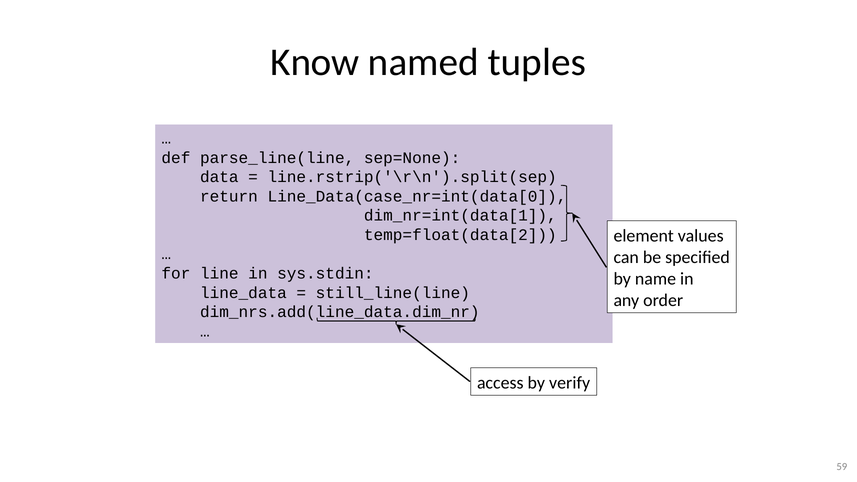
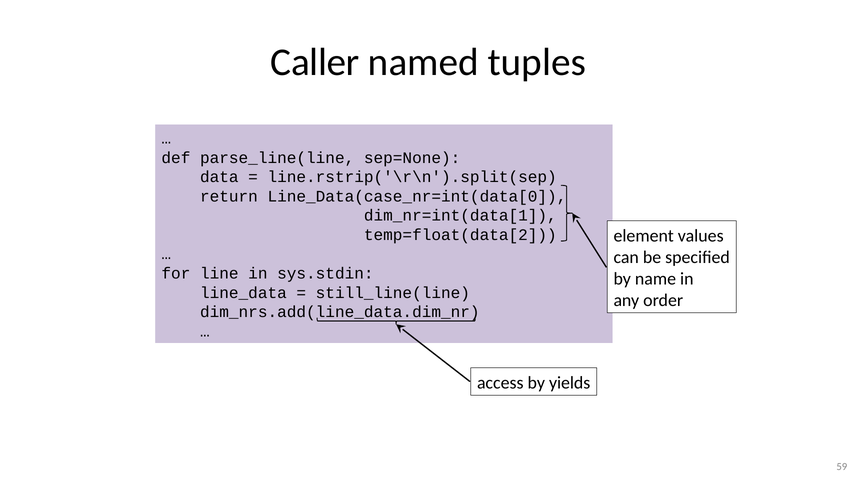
Know: Know -> Caller
verify: verify -> yields
